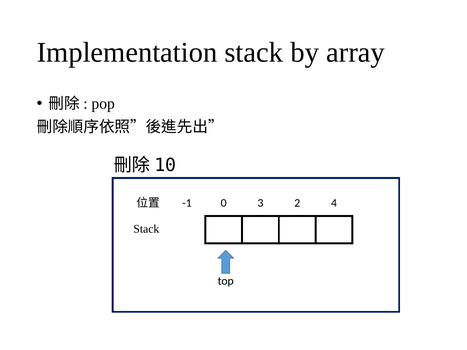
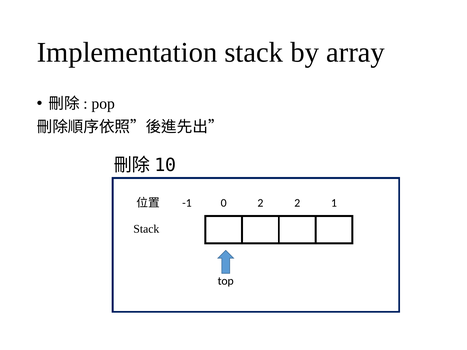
0 3: 3 -> 2
4: 4 -> 1
